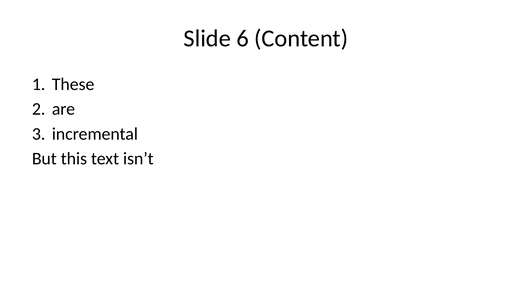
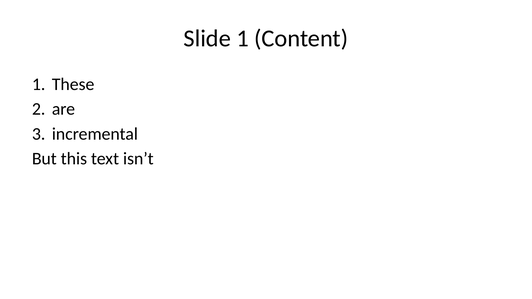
Slide 6: 6 -> 1
